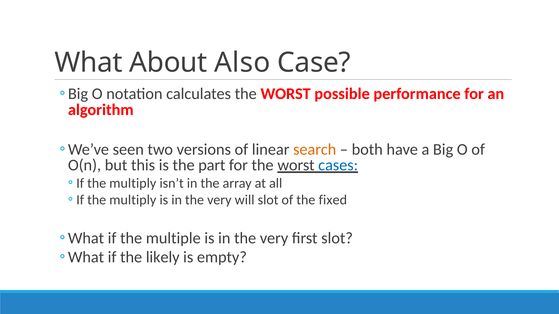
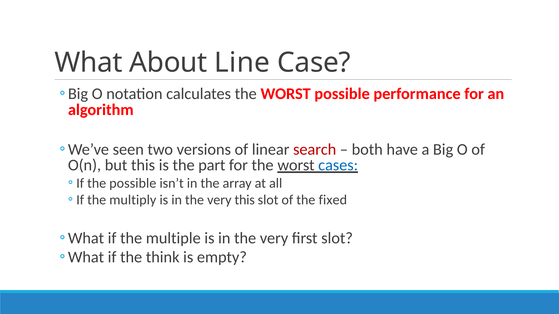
Also: Also -> Line
search colour: orange -> red
multiply at (133, 183): multiply -> possible
very will: will -> this
likely: likely -> think
